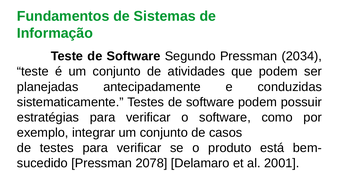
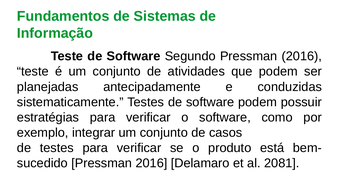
Segundo Pressman 2034: 2034 -> 2016
2078 at (151, 163): 2078 -> 2016
2001: 2001 -> 2081
